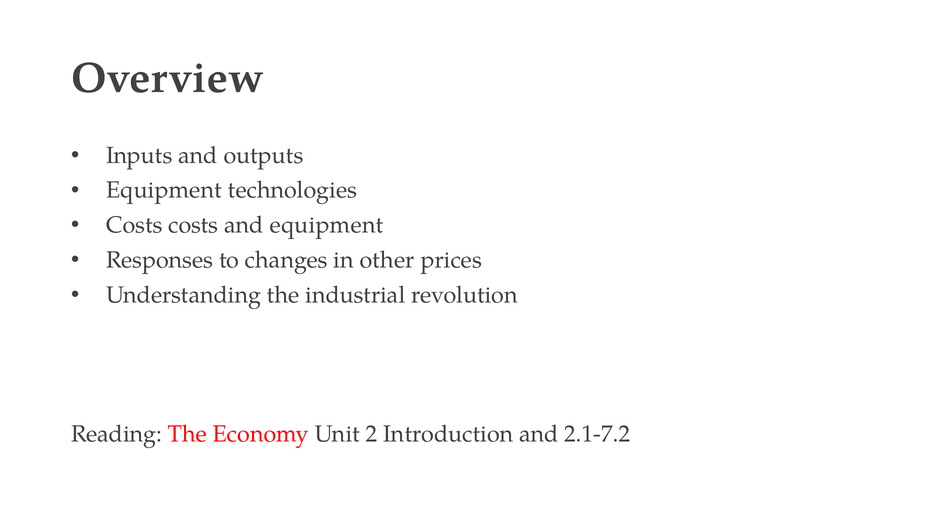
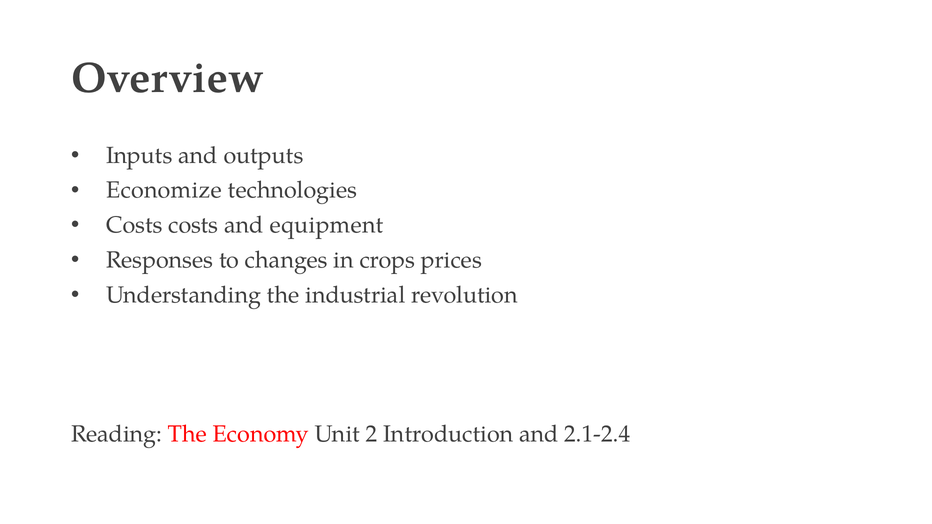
Equipment at (164, 190): Equipment -> Economize
other: other -> crops
2.1-7.2: 2.1-7.2 -> 2.1-2.4
